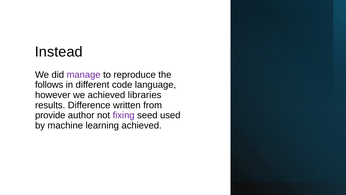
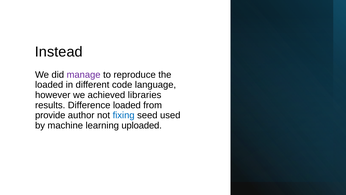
follows at (49, 85): follows -> loaded
Difference written: written -> loaded
fixing colour: purple -> blue
learning achieved: achieved -> uploaded
